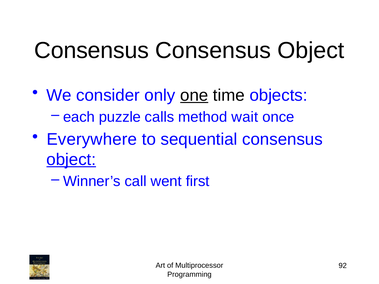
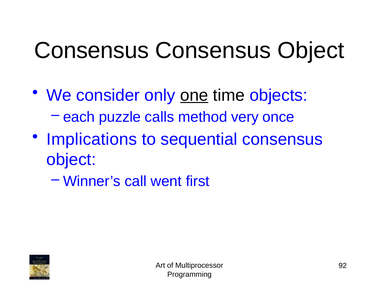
wait: wait -> very
Everywhere: Everywhere -> Implications
object at (71, 160) underline: present -> none
